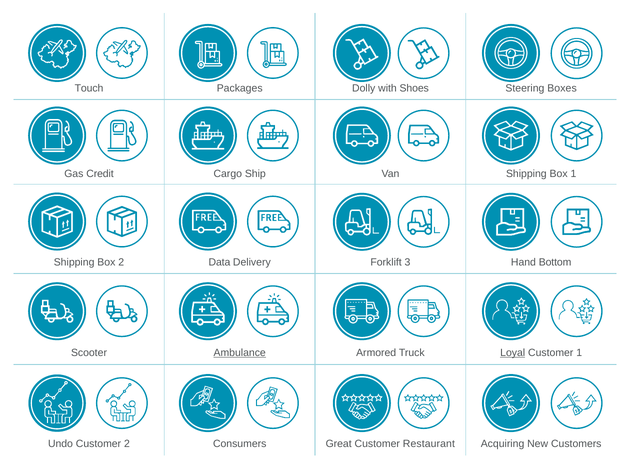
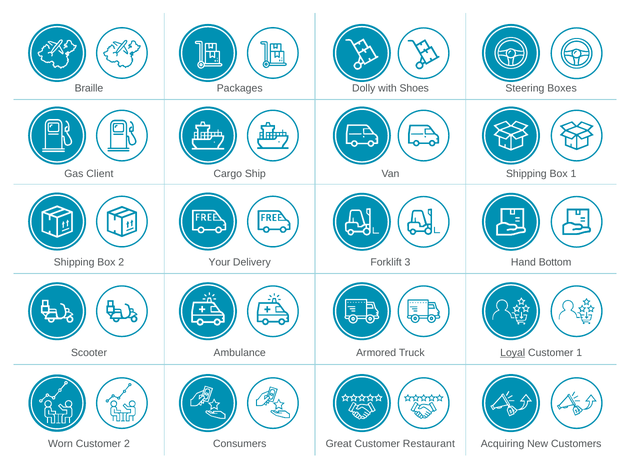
Touch: Touch -> Braille
Credit: Credit -> Client
Data: Data -> Your
Ambulance underline: present -> none
Undo: Undo -> Worn
